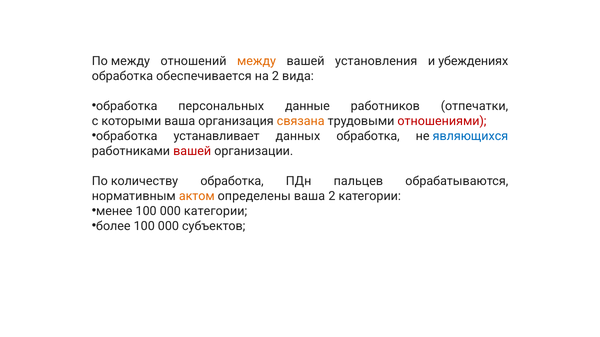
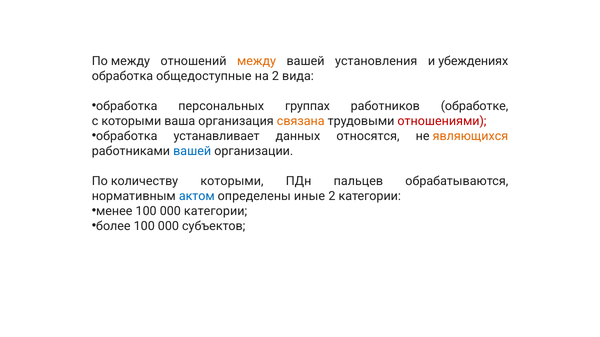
обеспечивается: обеспечивается -> общедоступные
данные: данные -> группах
отпечатки: отпечатки -> обработке
данных обработка: обработка -> относятся
являющихся colour: blue -> orange
вашей at (192, 151) colour: red -> blue
количеству обработка: обработка -> которыми
актом colour: orange -> blue
определены ваша: ваша -> иные
